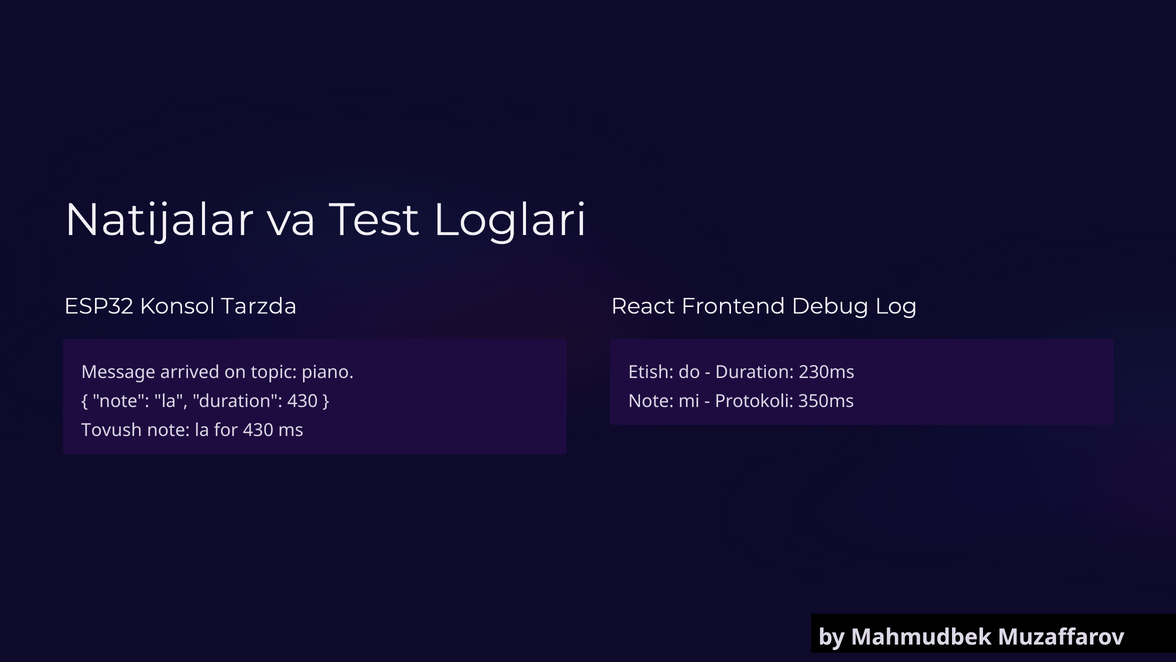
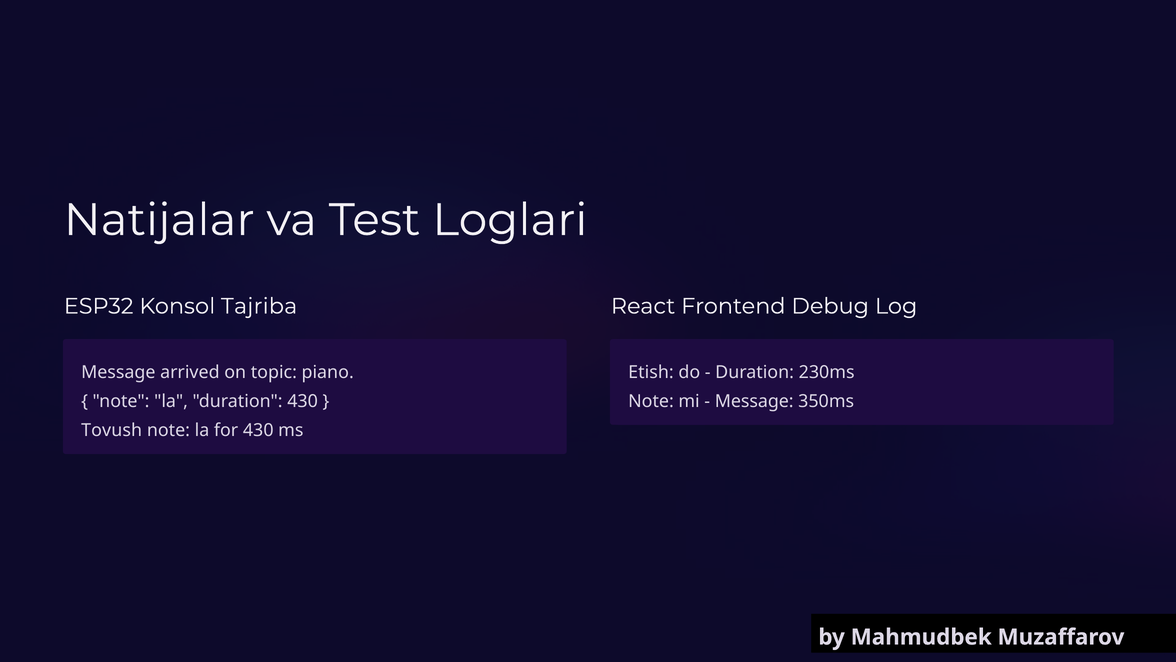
Tarzda: Tarzda -> Tajriba
Protokoli at (754, 401): Protokoli -> Message
